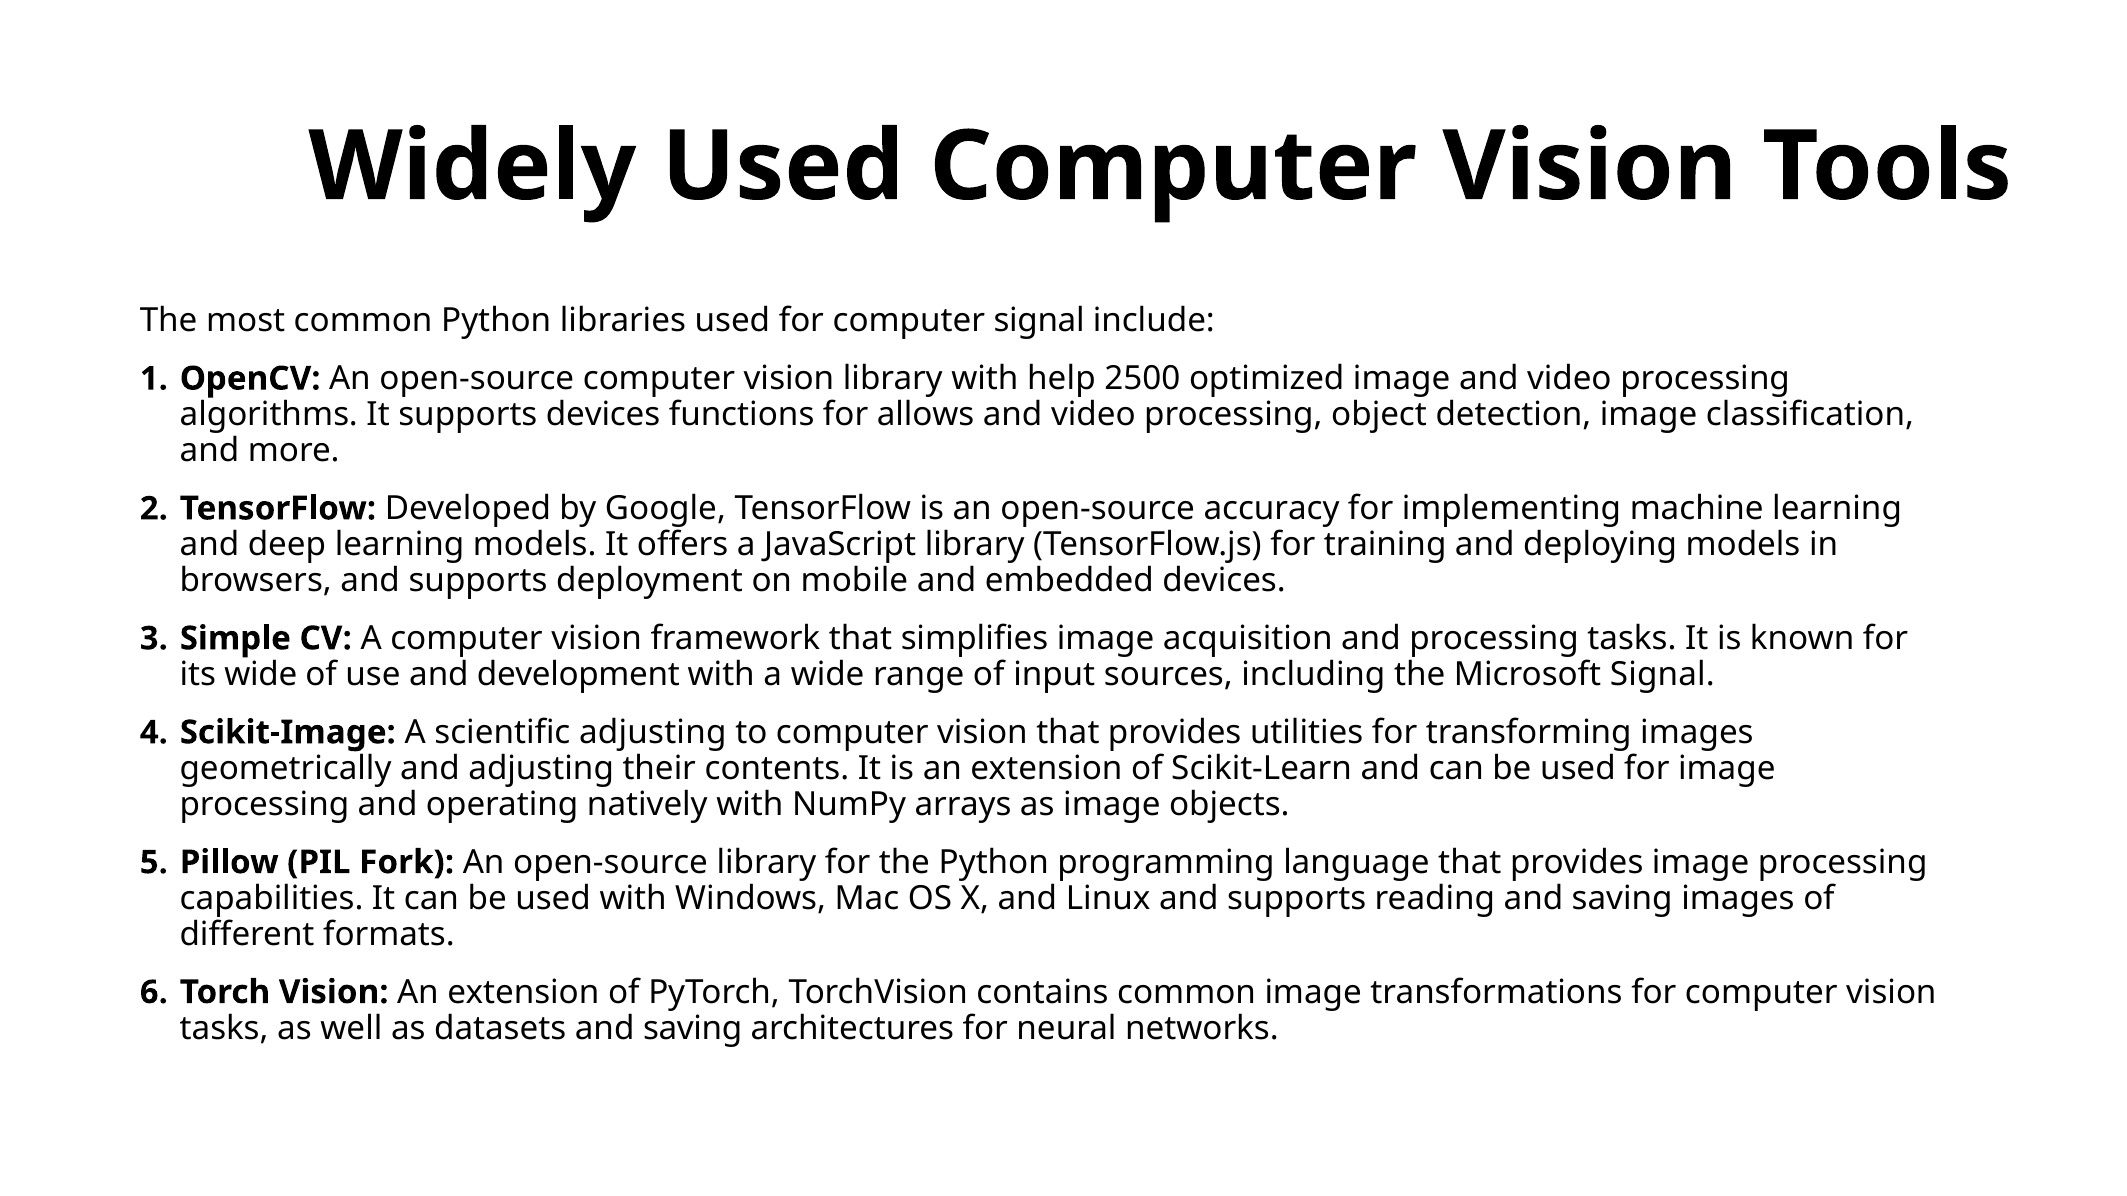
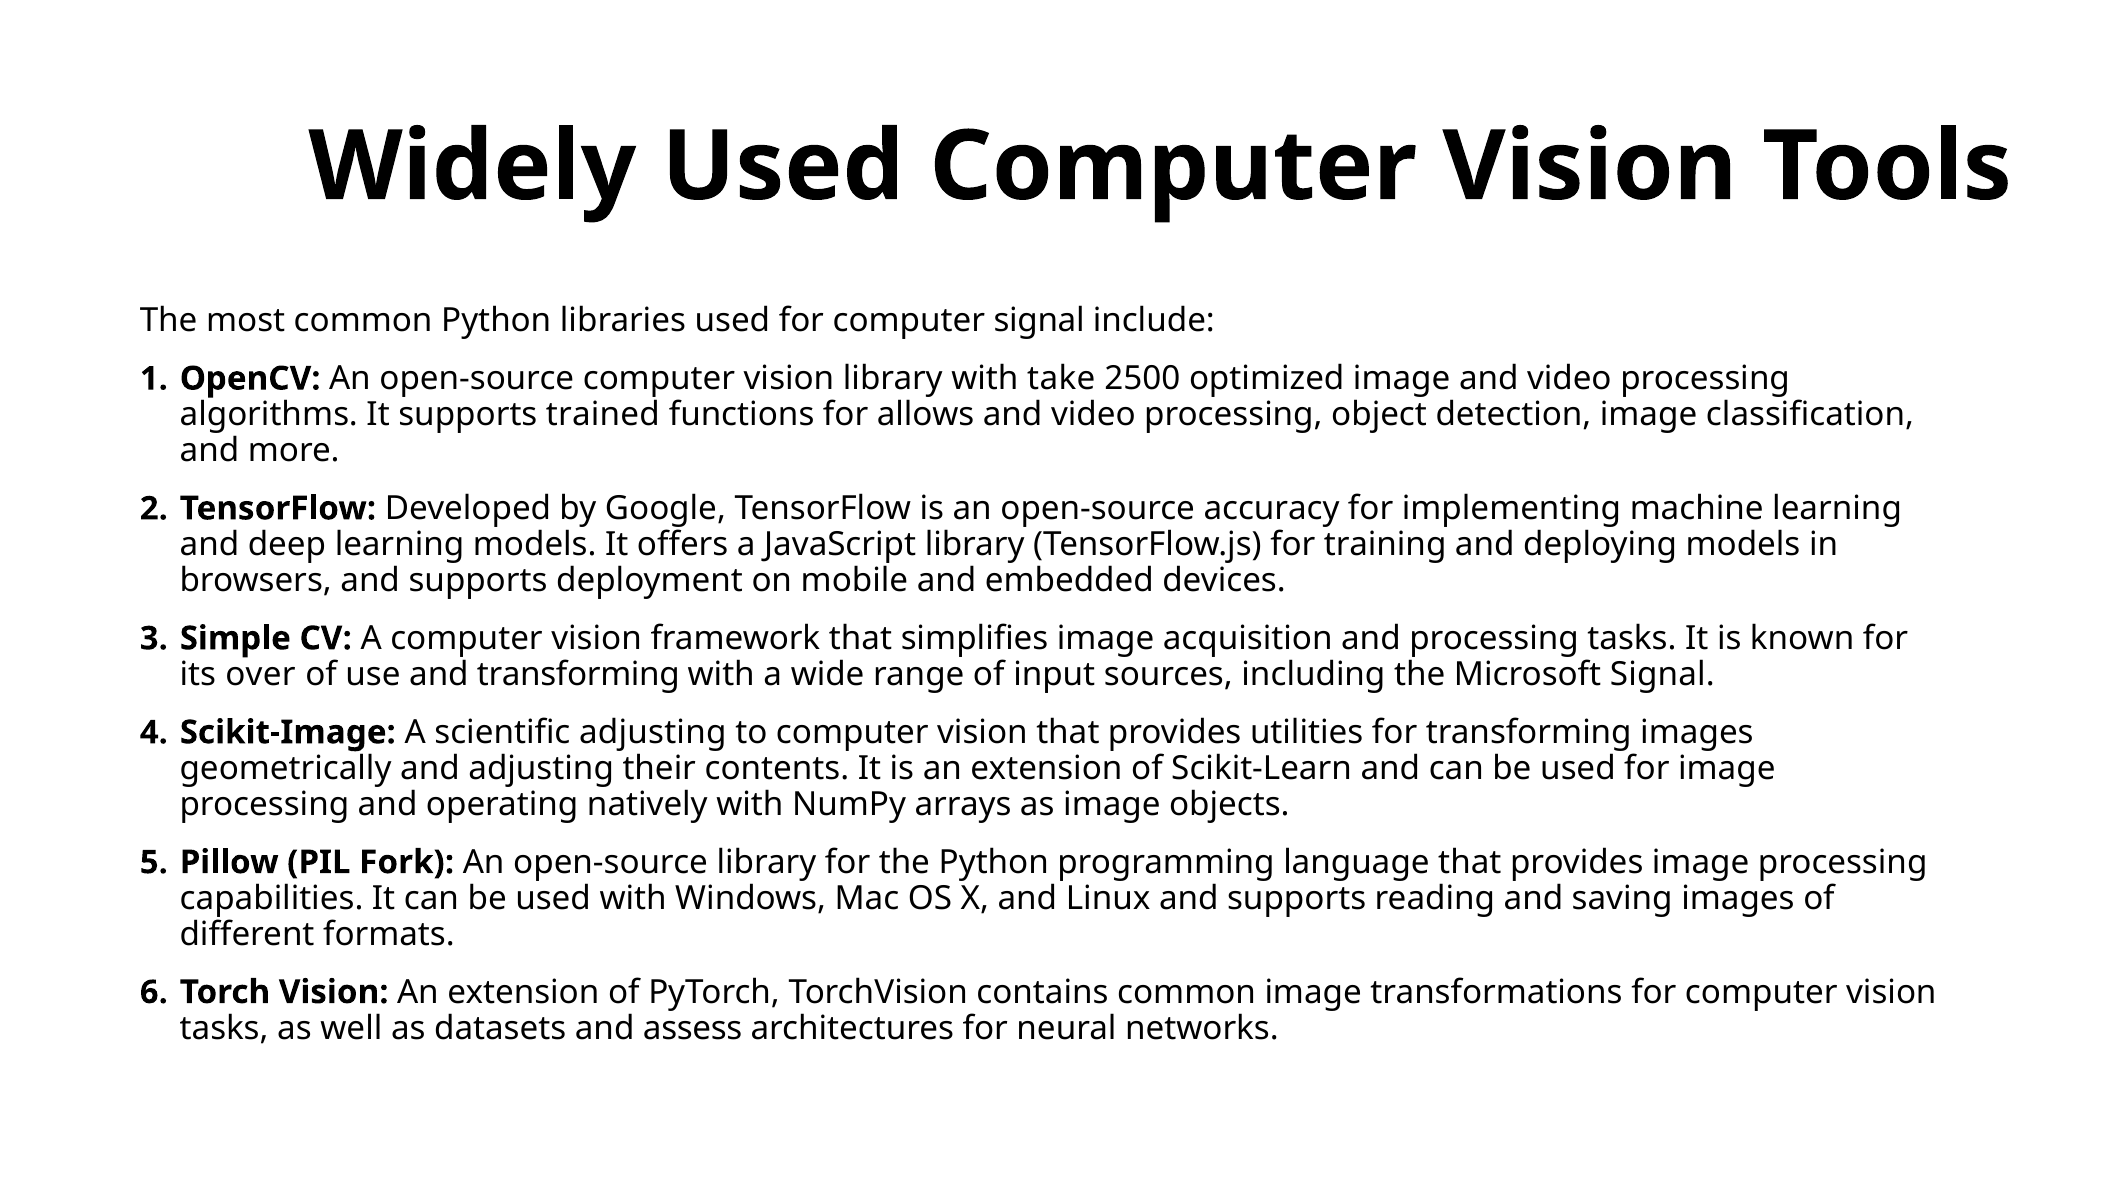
help: help -> take
supports devices: devices -> trained
its wide: wide -> over
and development: development -> transforming
datasets and saving: saving -> assess
